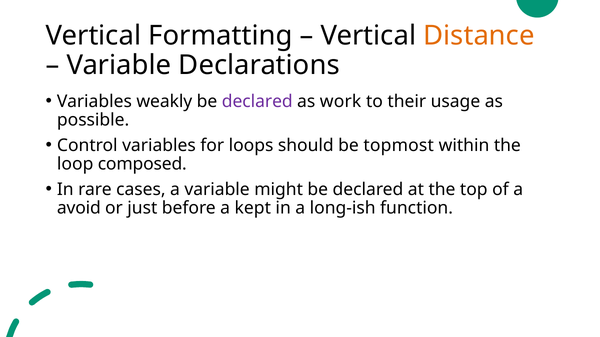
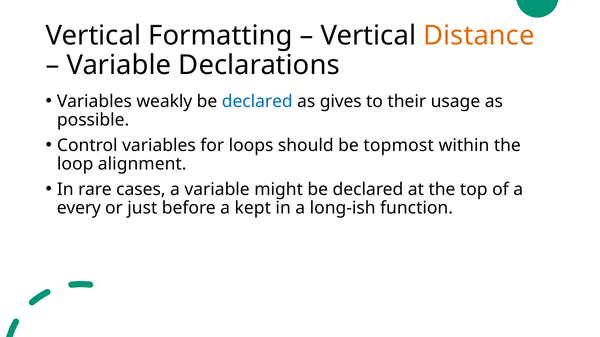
declared at (257, 101) colour: purple -> blue
work: work -> gives
composed: composed -> alignment
avoid: avoid -> every
